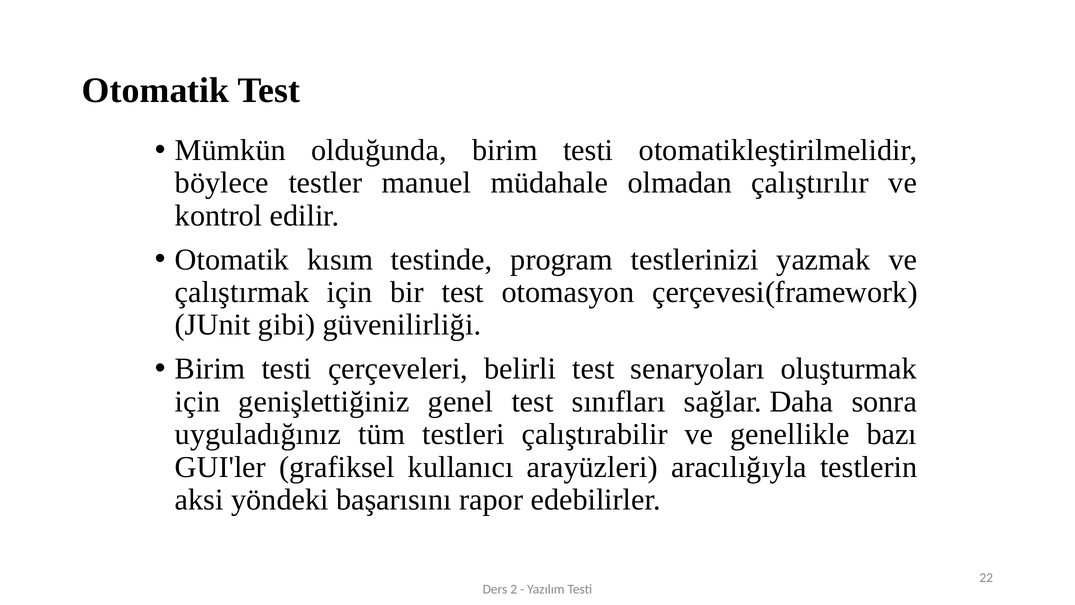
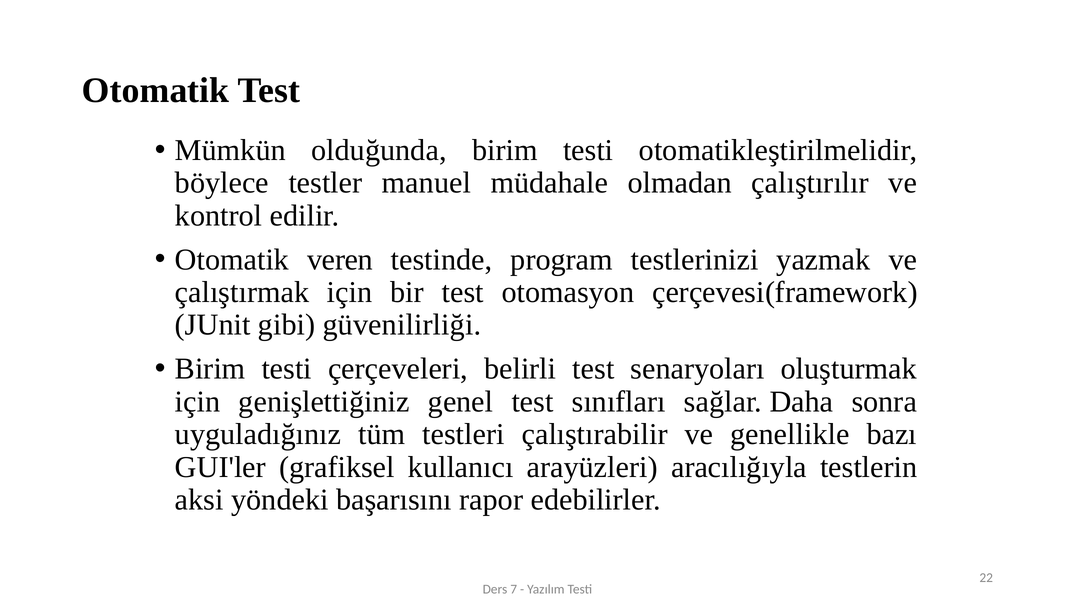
kısım: kısım -> veren
2: 2 -> 7
